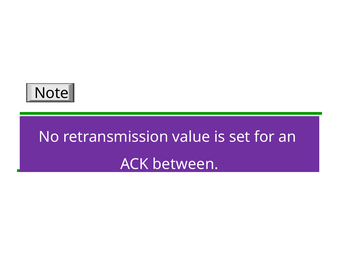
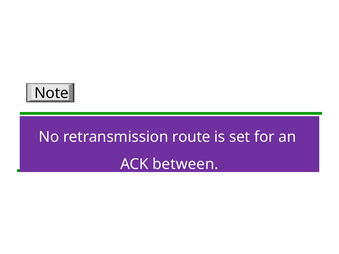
value: value -> route
